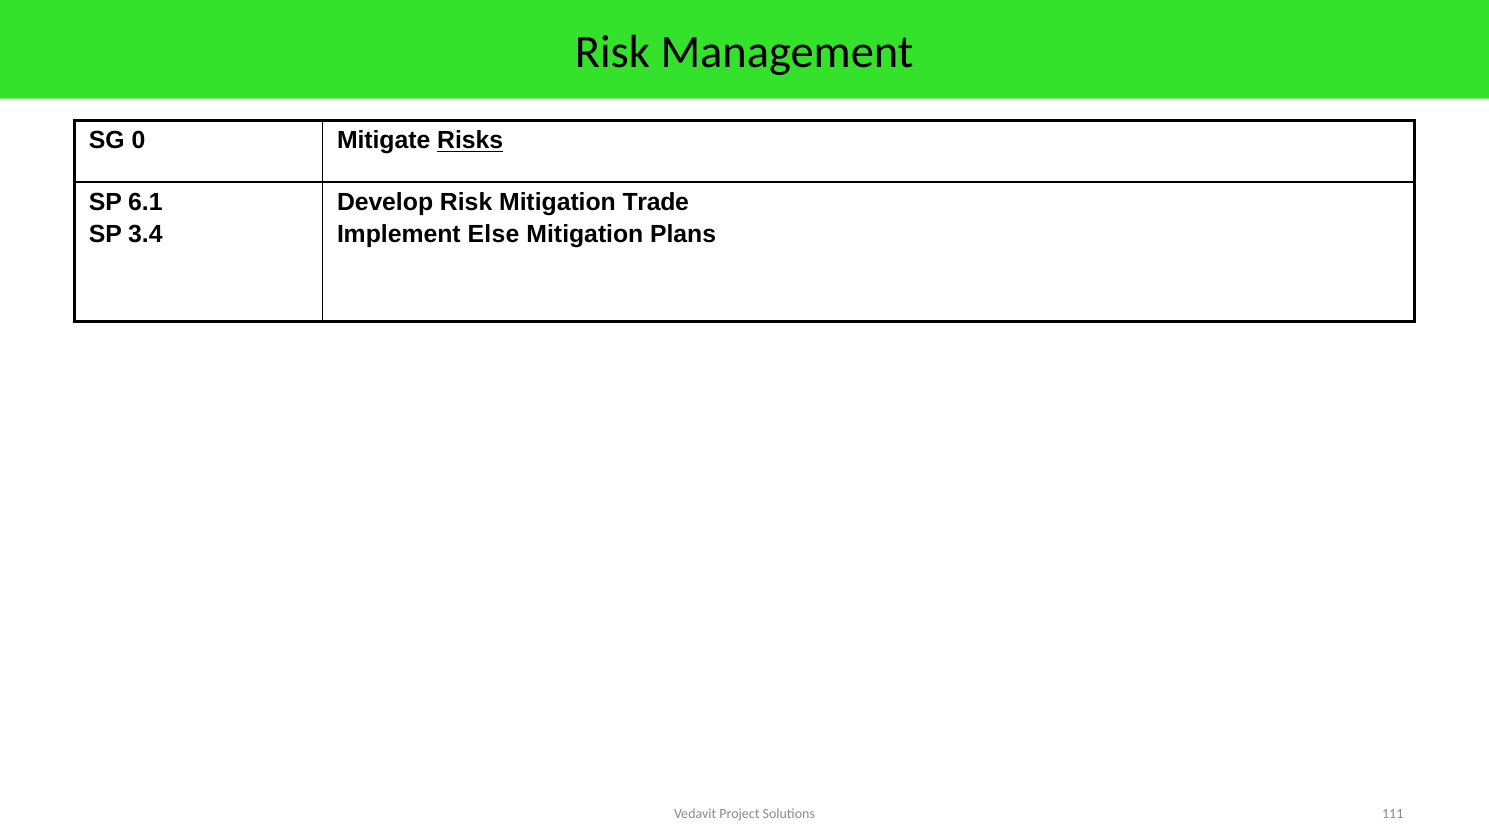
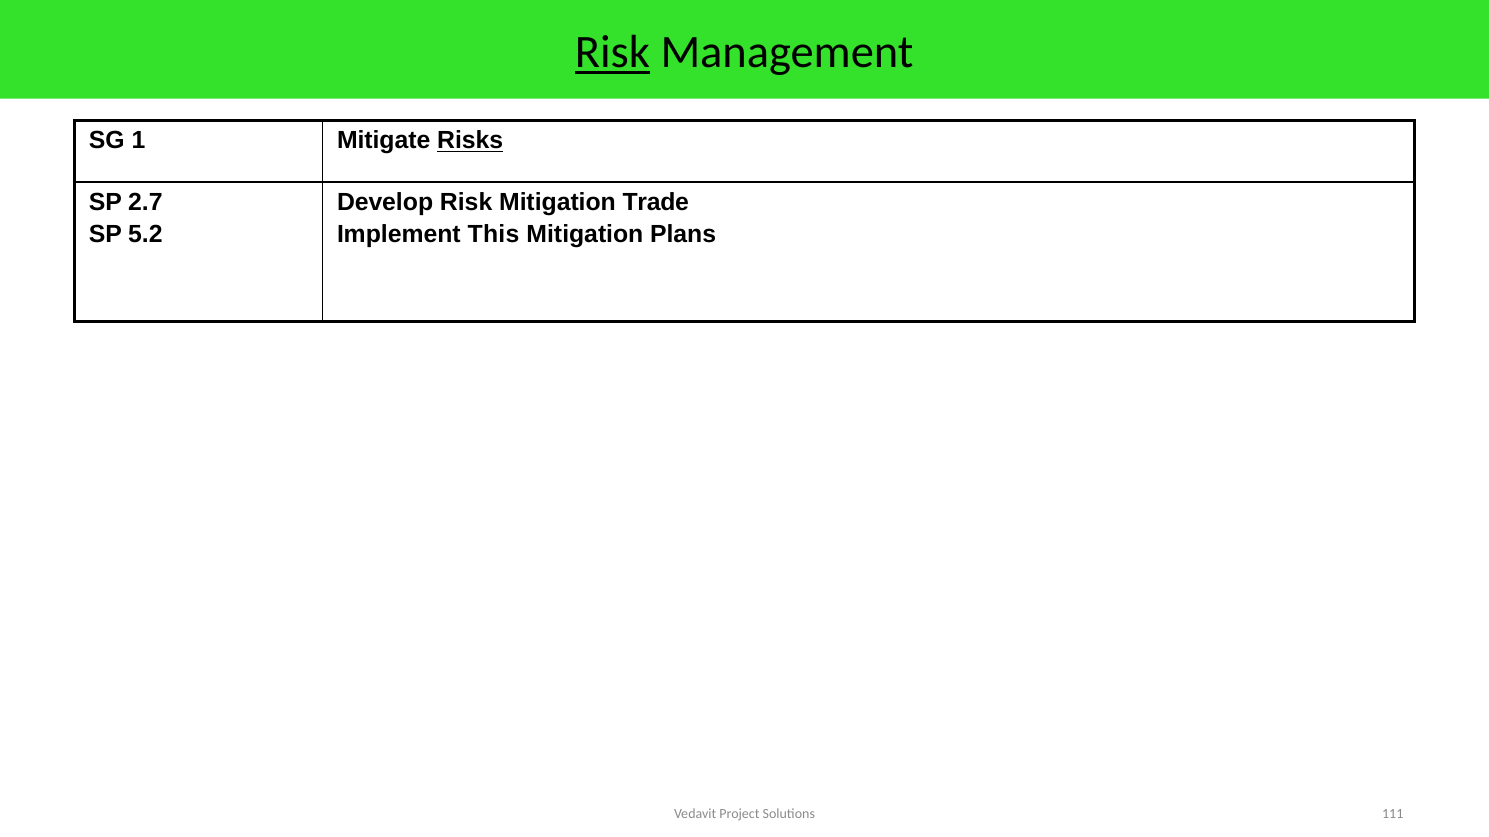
Risk at (612, 53) underline: none -> present
0: 0 -> 1
6.1: 6.1 -> 2.7
3.4: 3.4 -> 5.2
Else: Else -> This
